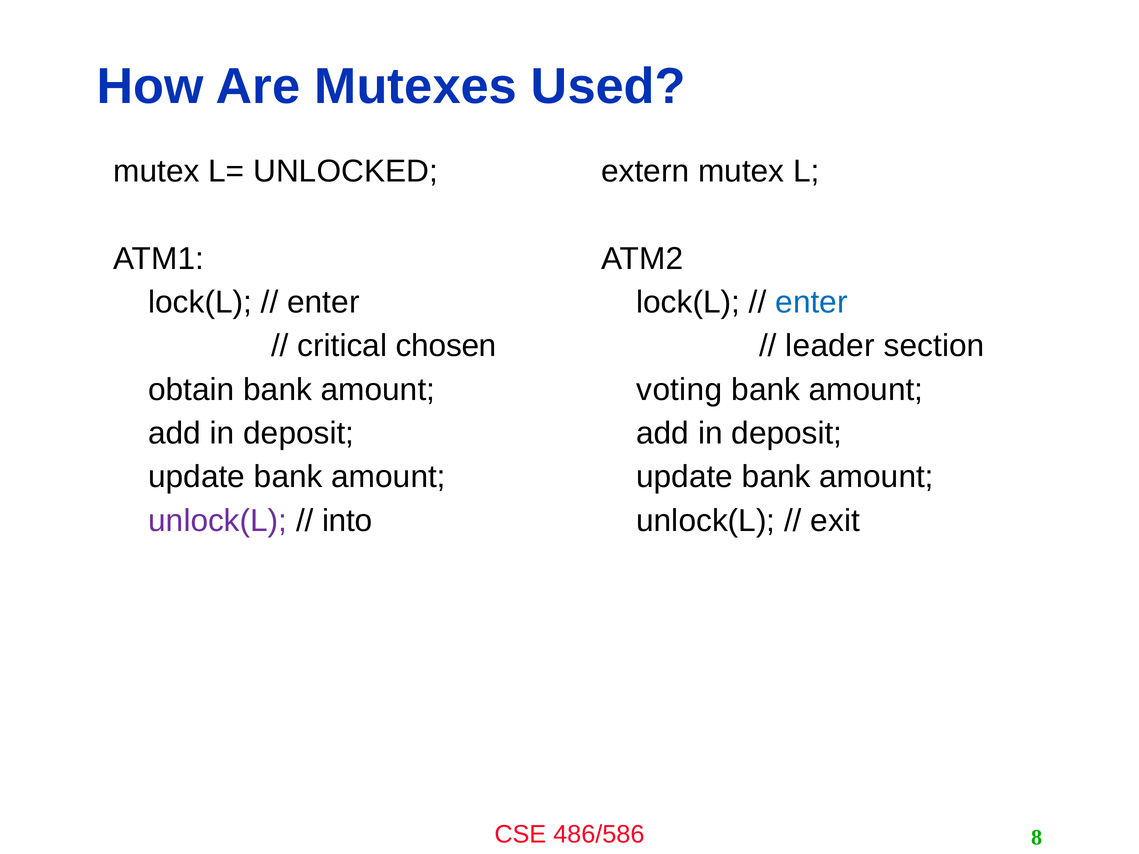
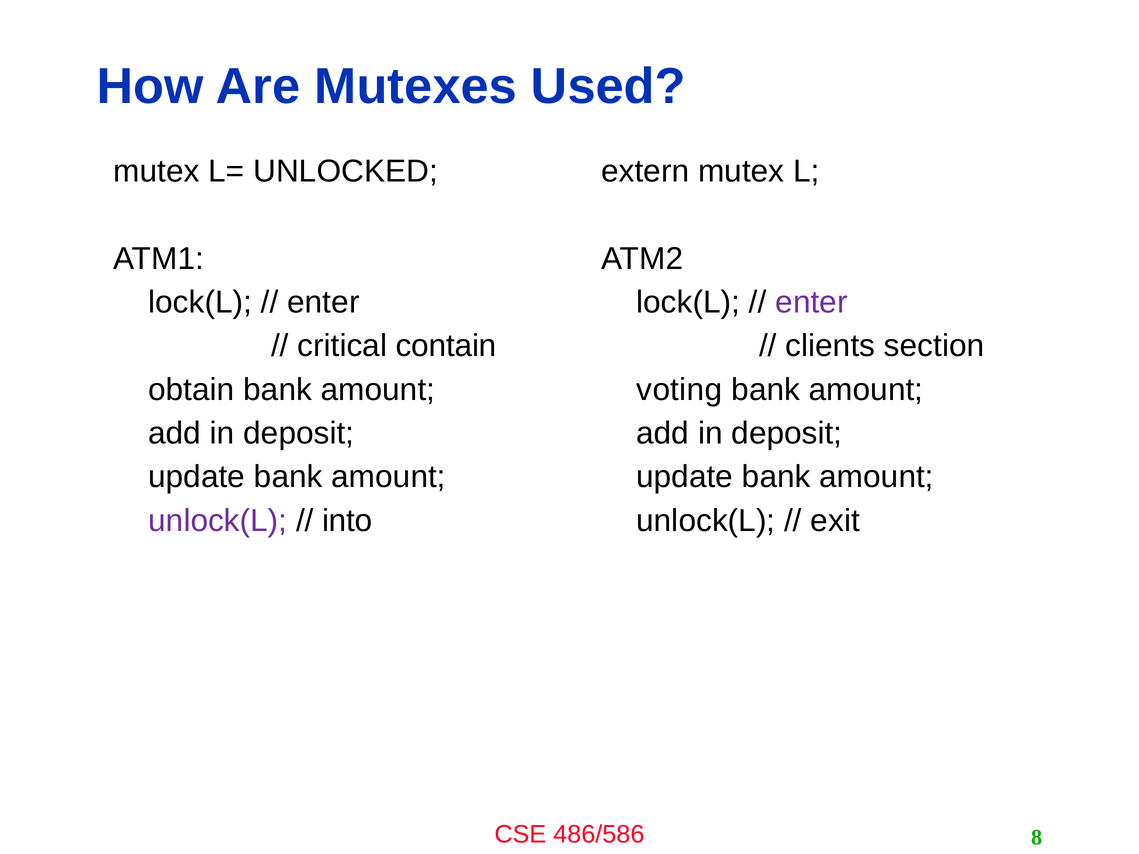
enter at (811, 302) colour: blue -> purple
chosen: chosen -> contain
leader: leader -> clients
